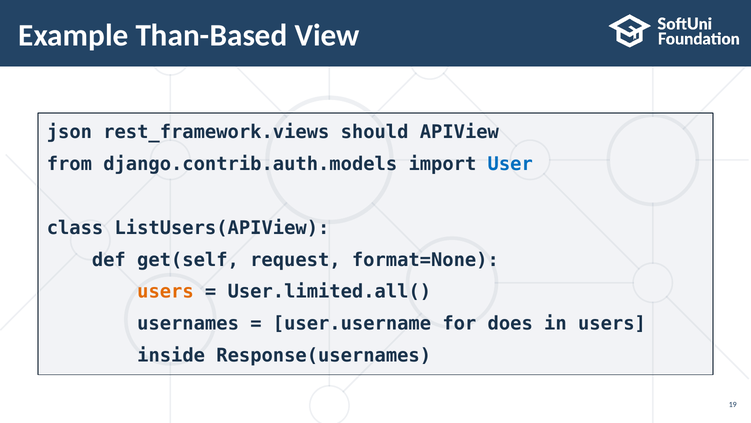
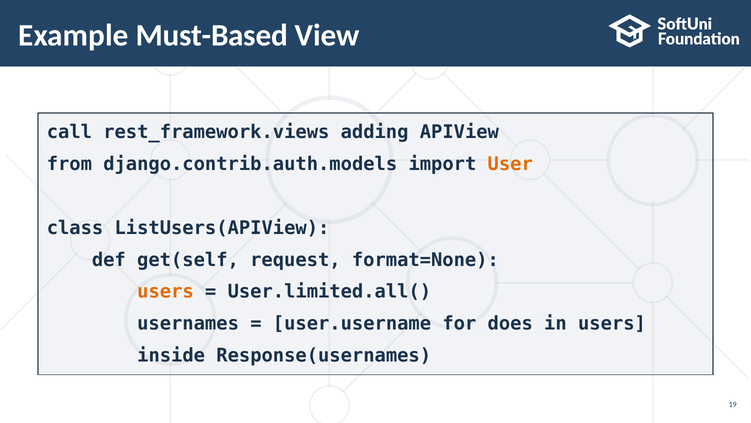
Than-Based: Than-Based -> Must-Based
json: json -> call
should: should -> adding
User colour: blue -> orange
